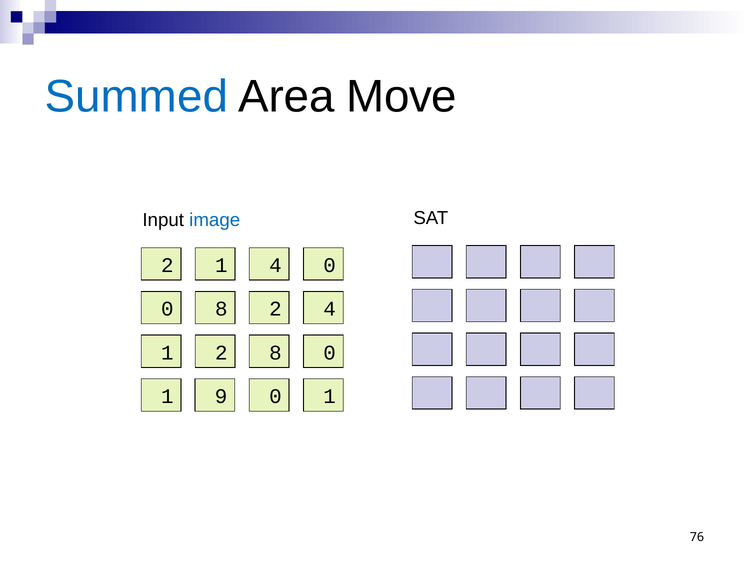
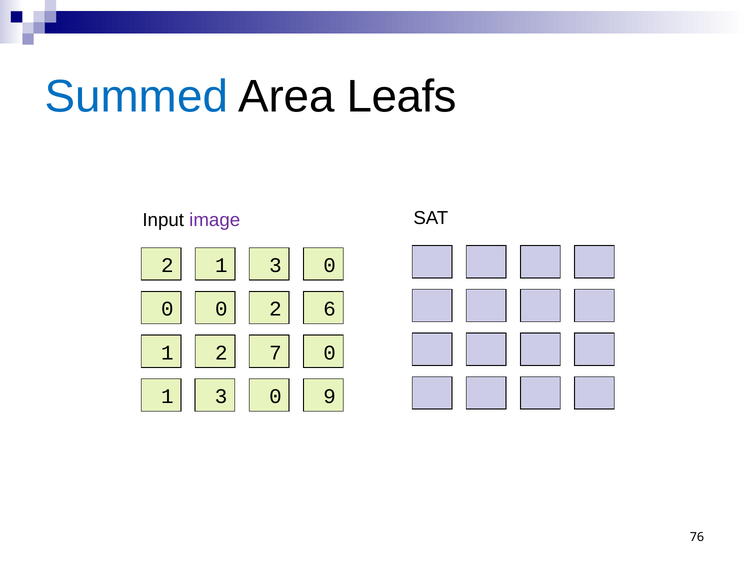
Move: Move -> Leafs
image colour: blue -> purple
2 1 4: 4 -> 3
8 at (221, 309): 8 -> 0
2 4: 4 -> 6
2 8: 8 -> 7
9 at (221, 396): 9 -> 3
0 1: 1 -> 9
